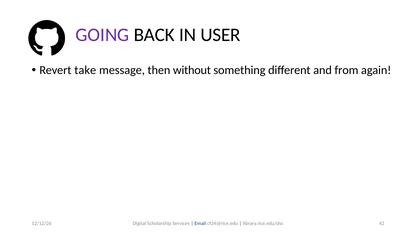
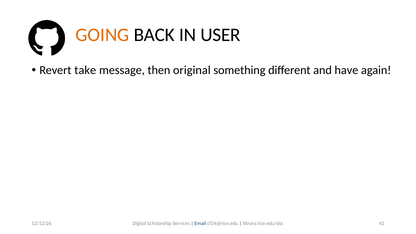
GOING colour: purple -> orange
without: without -> original
from: from -> have
